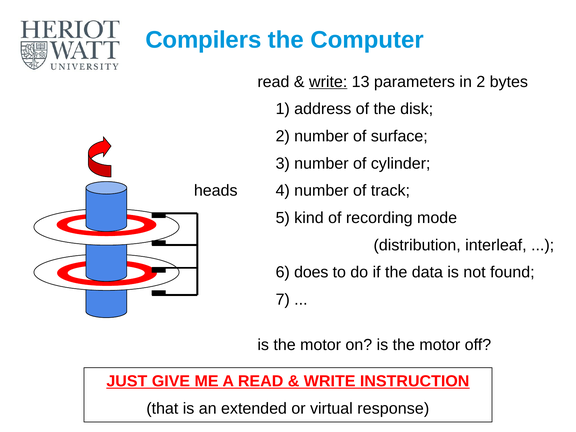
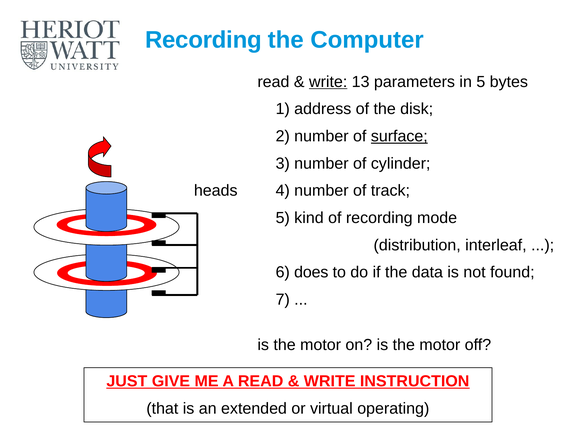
Compilers at (203, 40): Compilers -> Recording
in 2: 2 -> 5
surface underline: none -> present
response: response -> operating
